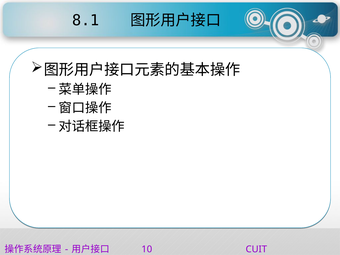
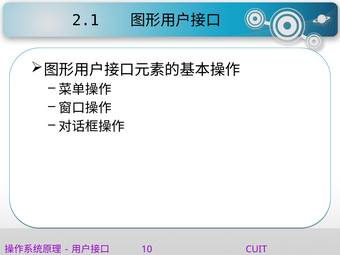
8.1: 8.1 -> 2.1
